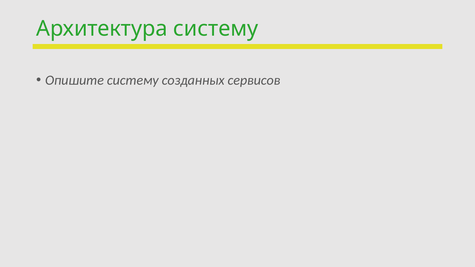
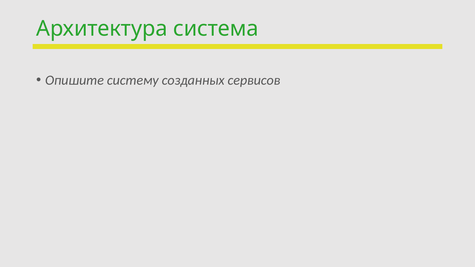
Архитектура систему: систему -> система
